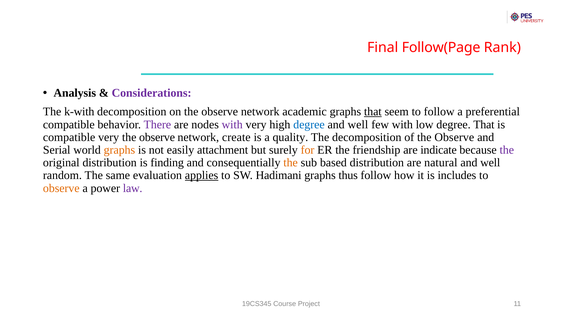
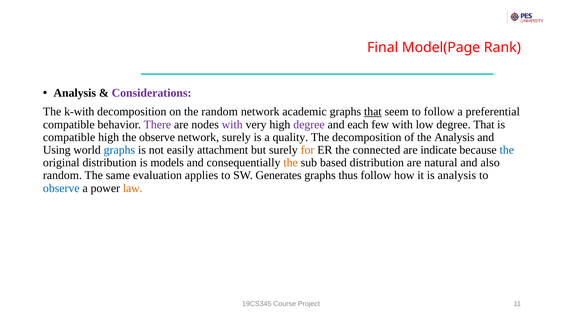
Follow(Page: Follow(Page -> Model(Page
on the observe: observe -> random
degree at (309, 124) colour: blue -> purple
well at (358, 124): well -> each
compatible very: very -> high
network create: create -> surely
of the Observe: Observe -> Analysis
Serial: Serial -> Using
graphs at (119, 150) colour: orange -> blue
friendship: friendship -> connected
the at (507, 150) colour: purple -> blue
finding: finding -> models
well at (490, 162): well -> also
applies underline: present -> none
Hadimani: Hadimani -> Generates
is includes: includes -> analysis
observe at (61, 188) colour: orange -> blue
law colour: purple -> orange
